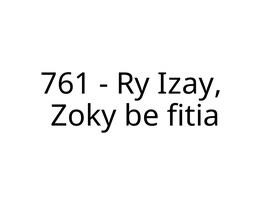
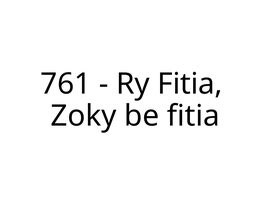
Ry Izay: Izay -> Fitia
